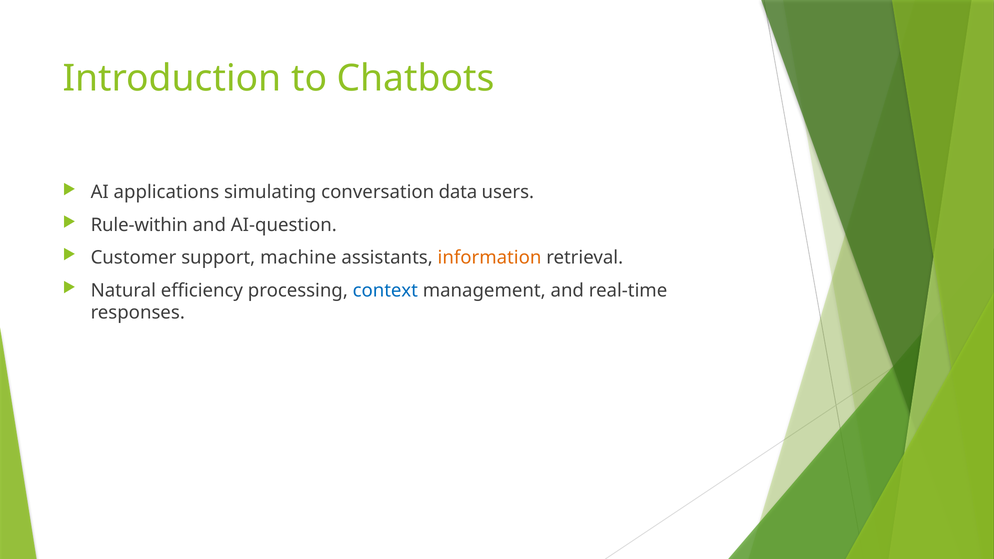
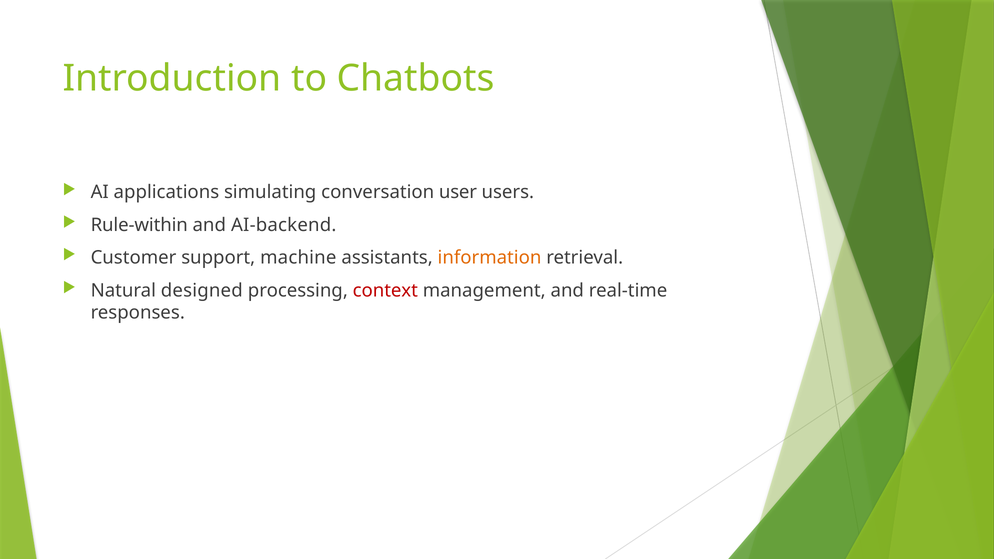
data: data -> user
AI-question: AI-question -> AI-backend
efficiency: efficiency -> designed
context colour: blue -> red
